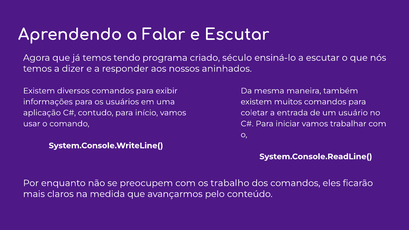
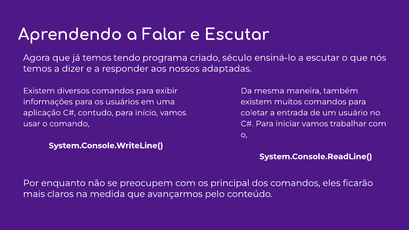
aninhados: aninhados -> adaptadas
trabalho: trabalho -> principal
